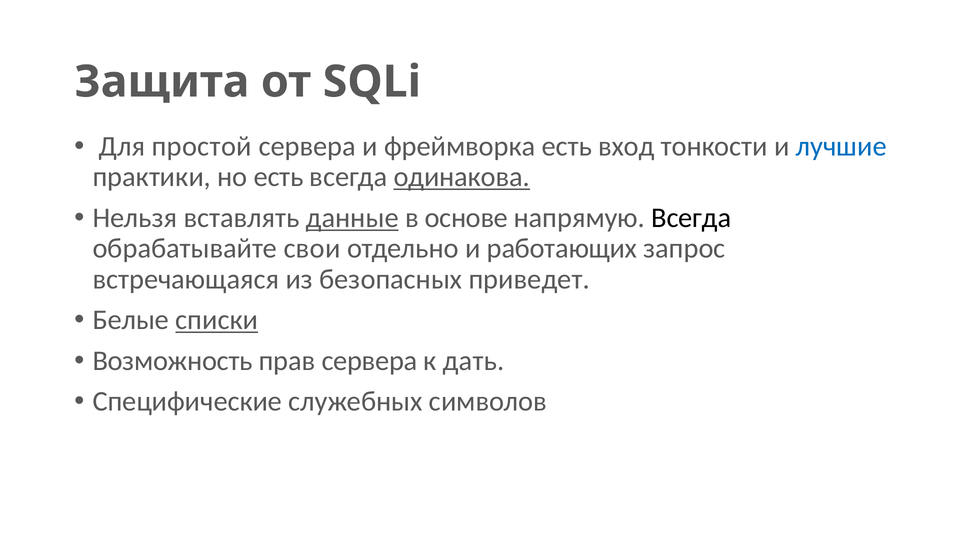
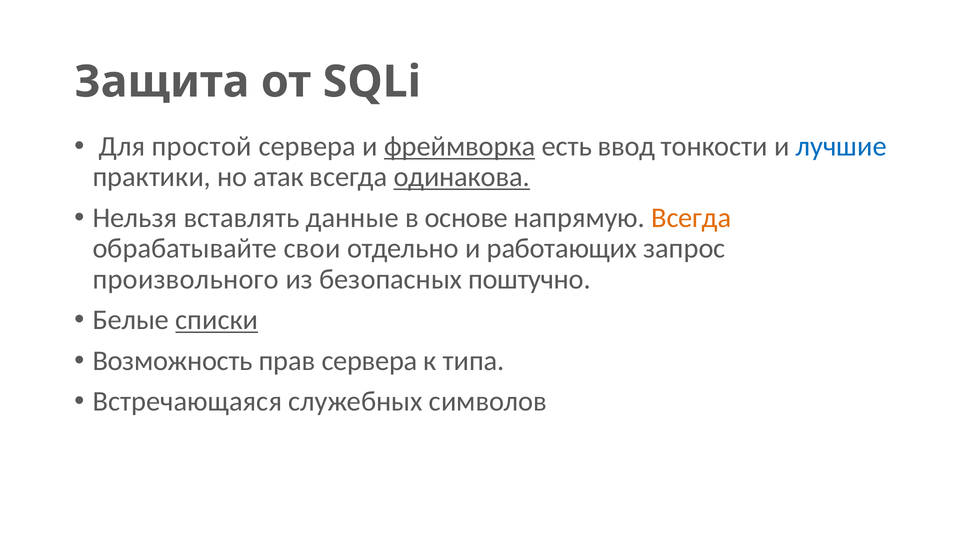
фреймворка underline: none -> present
вход: вход -> ввод
но есть: есть -> атак
данные underline: present -> none
Всегда at (691, 218) colour: black -> orange
встречающаяся: встречающаяся -> произвольного
приведет: приведет -> поштучно
дать: дать -> типа
Специфические: Специфические -> Встречающаяся
